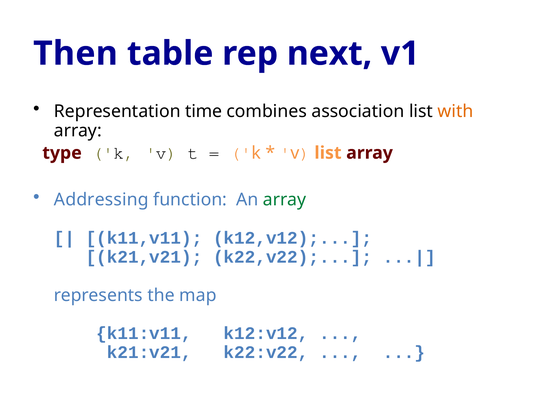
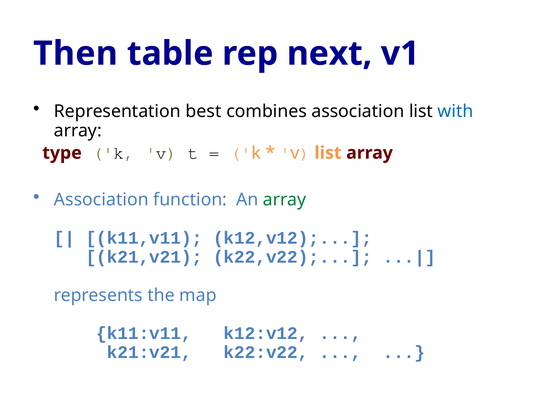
time: time -> best
with colour: orange -> blue
Addressing at (101, 200): Addressing -> Association
